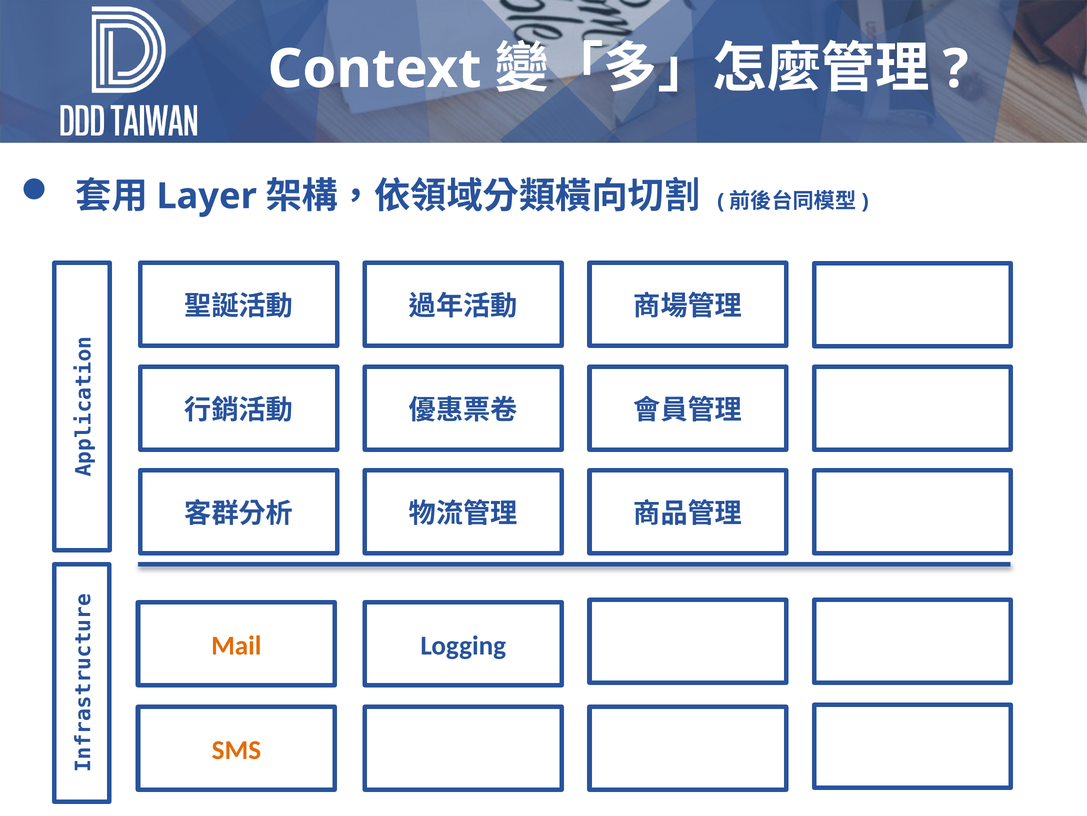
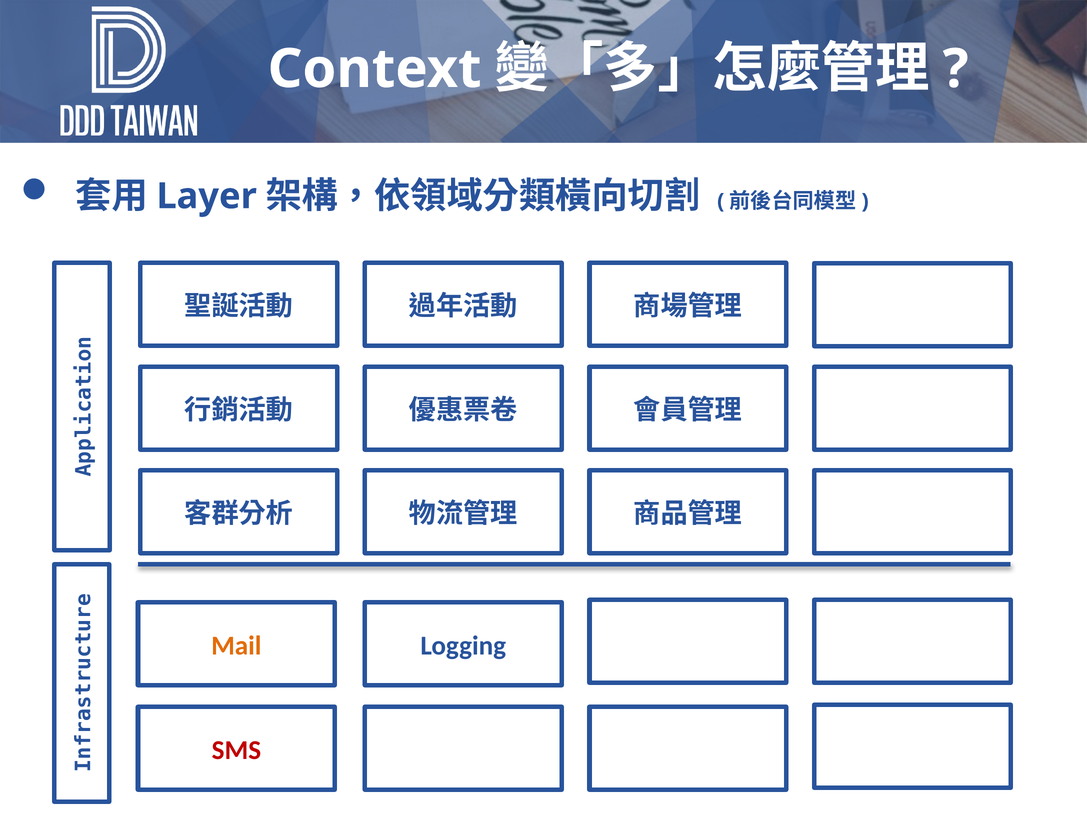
SMS colour: orange -> red
